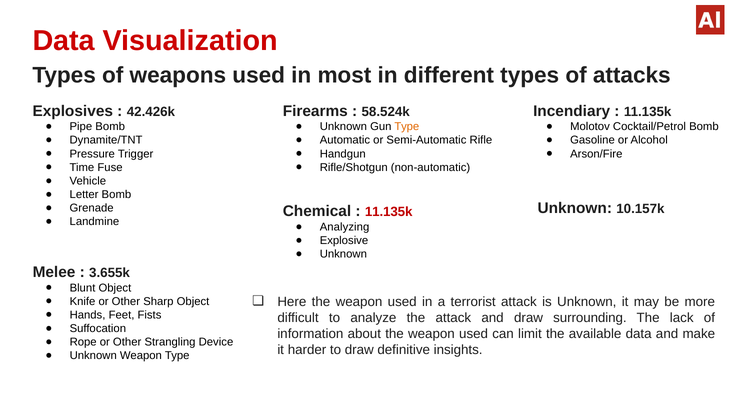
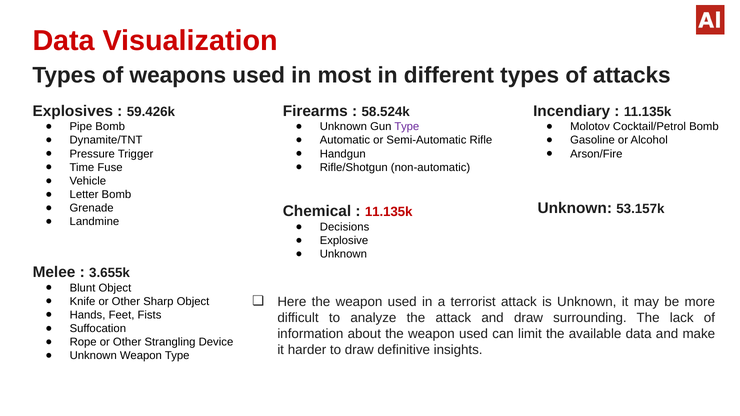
42.426k: 42.426k -> 59.426k
Type at (407, 127) colour: orange -> purple
10.157k: 10.157k -> 53.157k
Analyzing: Analyzing -> Decisions
